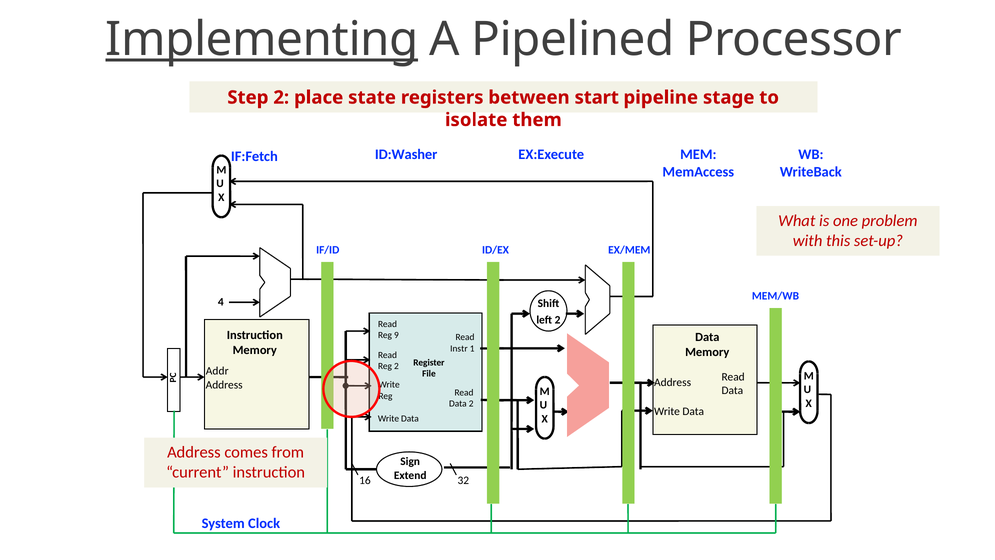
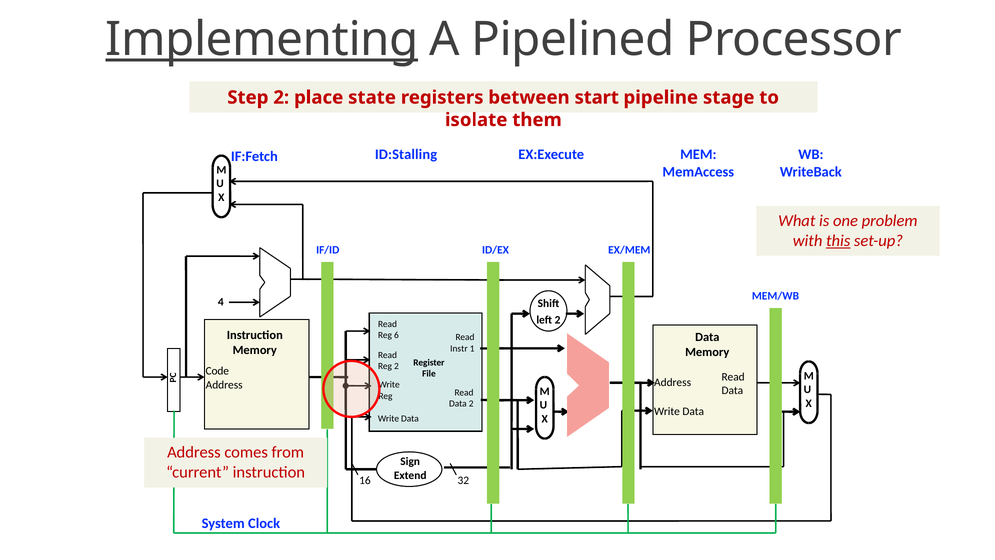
ID:Washer: ID:Washer -> ID:Stalling
this underline: none -> present
9: 9 -> 6
Addr: Addr -> Code
